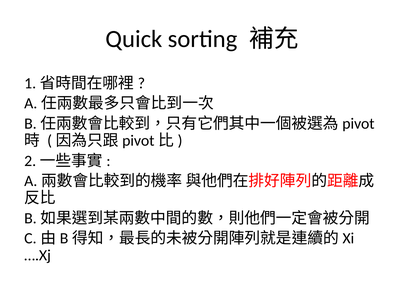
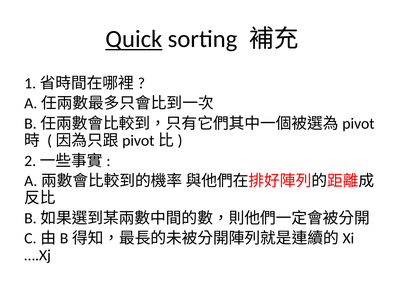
Quick underline: none -> present
